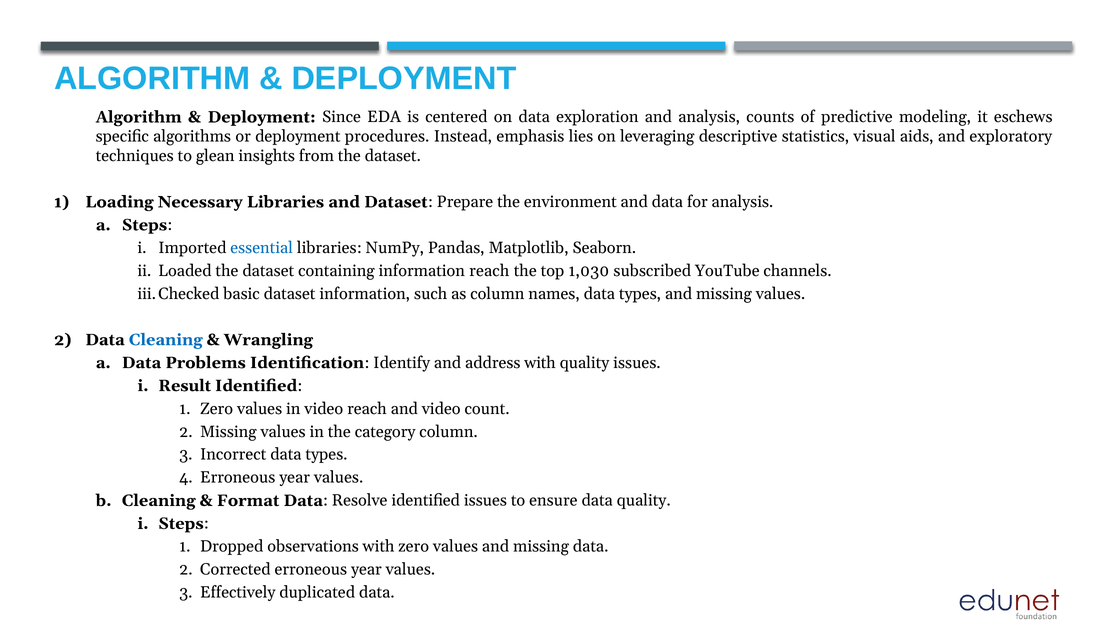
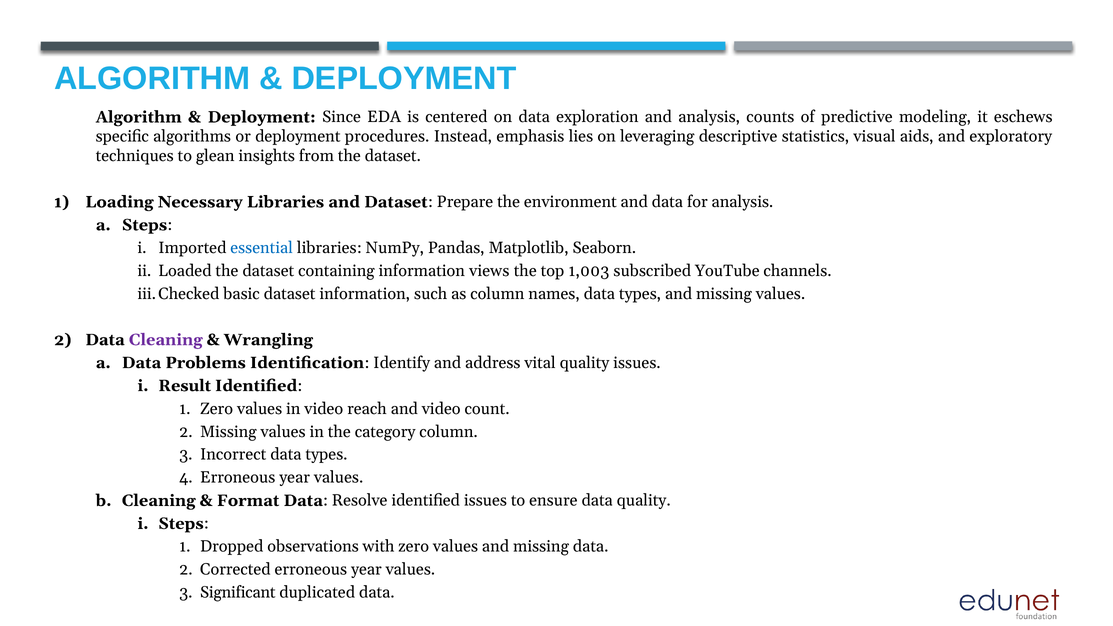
information reach: reach -> views
1,030: 1,030 -> 1,003
Cleaning at (166, 340) colour: blue -> purple
address with: with -> vital
Effectively: Effectively -> Significant
